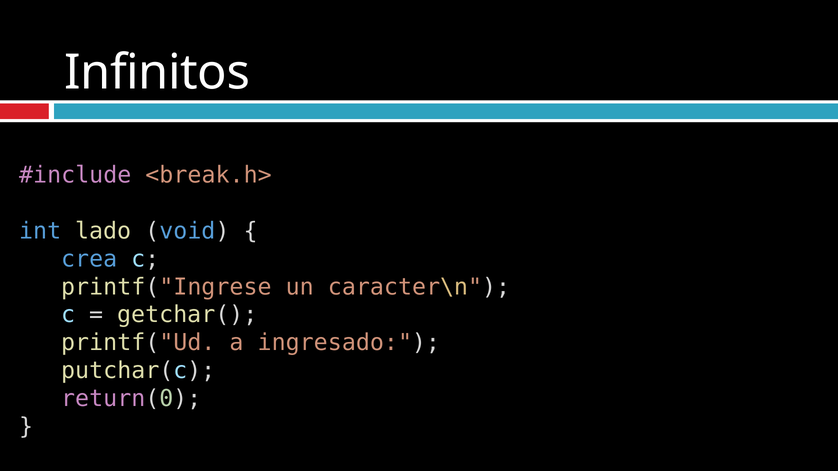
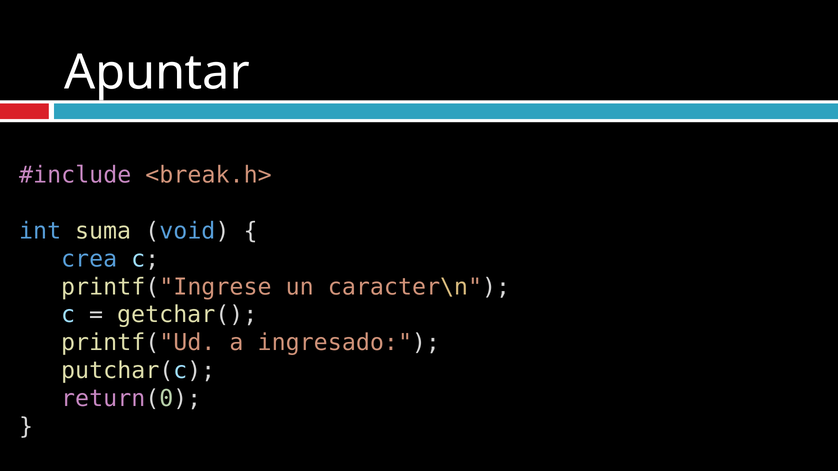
Infinitos: Infinitos -> Apuntar
lado: lado -> suma
